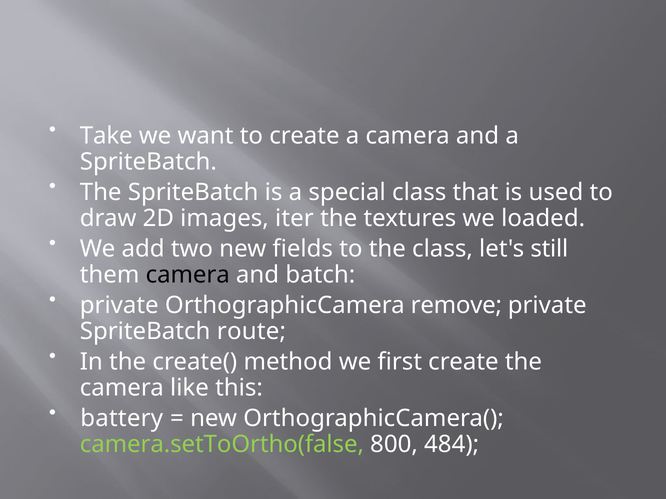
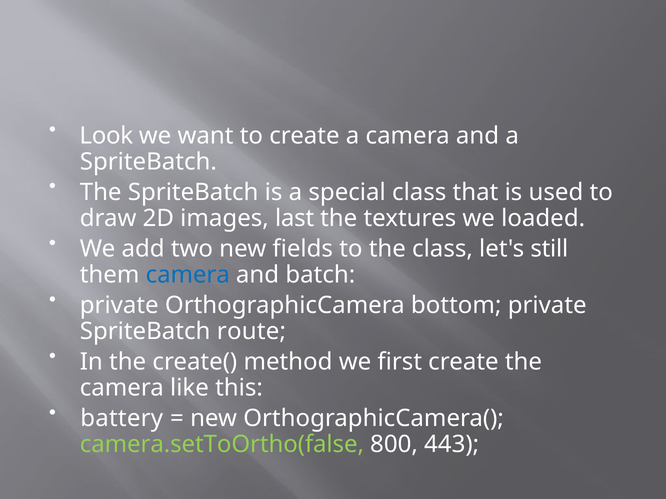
Take: Take -> Look
iter: iter -> last
camera at (188, 275) colour: black -> blue
remove: remove -> bottom
484: 484 -> 443
